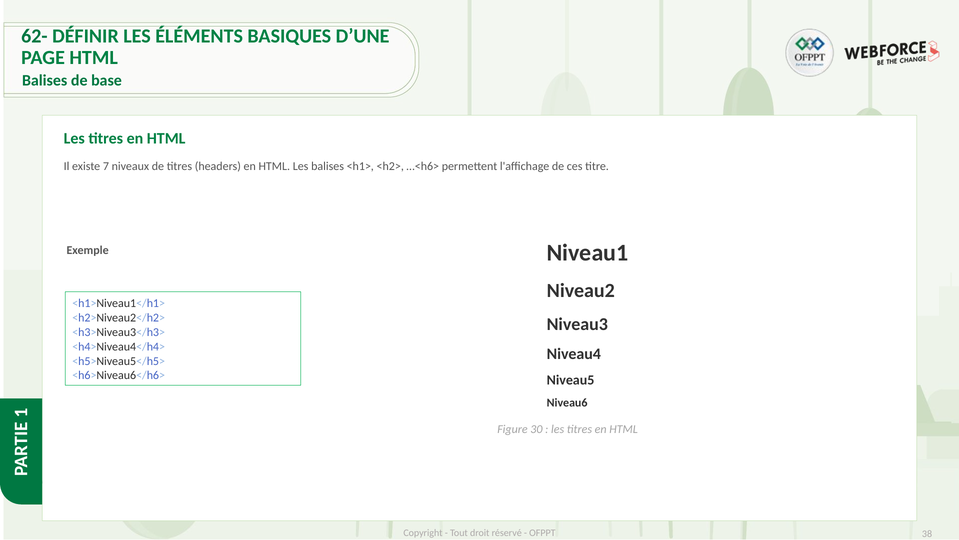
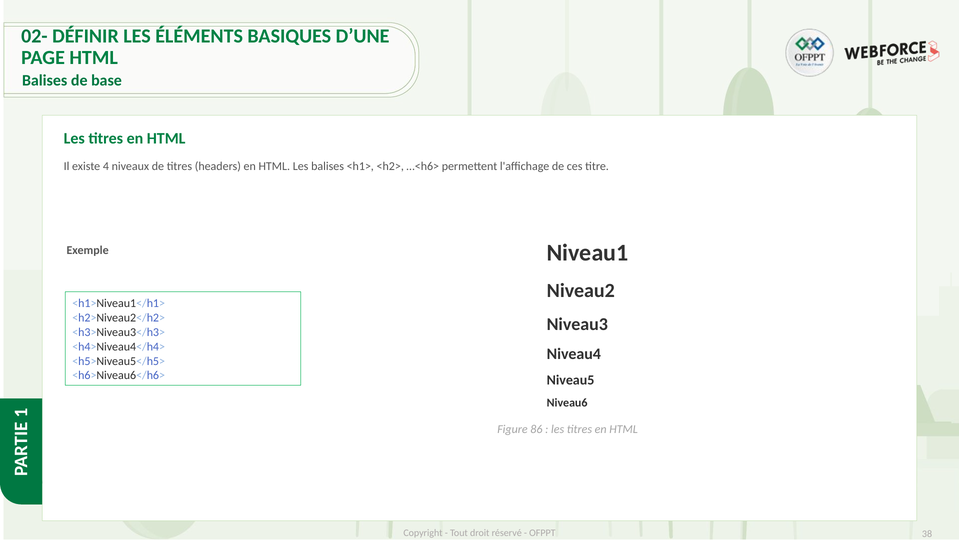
62-: 62- -> 02-
7: 7 -> 4
30: 30 -> 86
